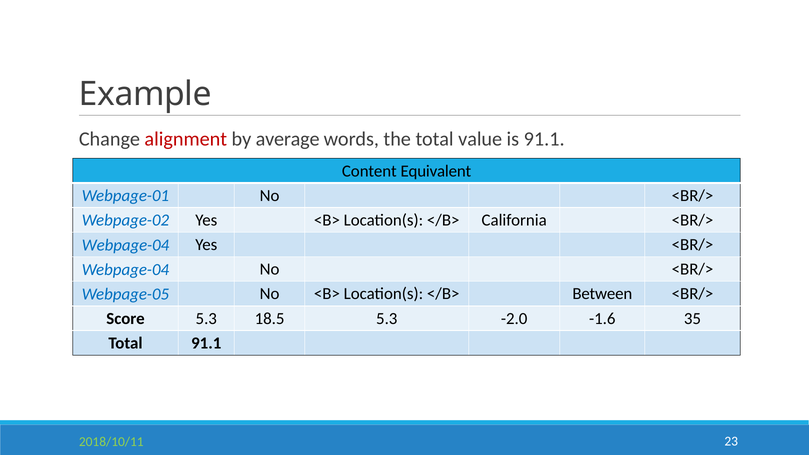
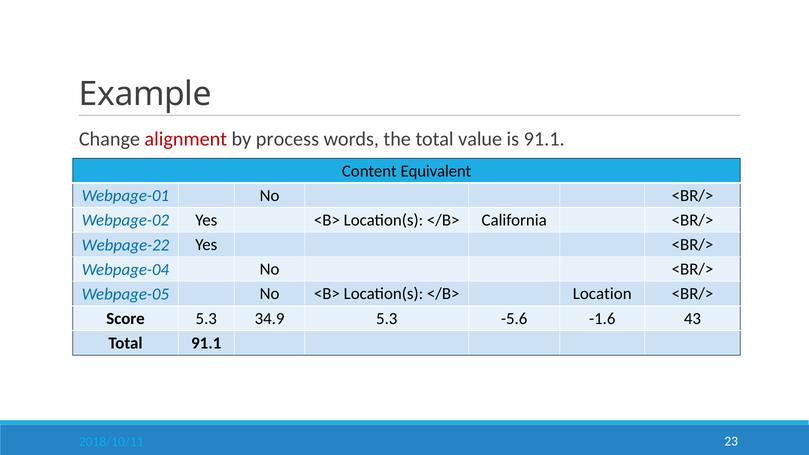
average: average -> process
Webpage-04 at (126, 245): Webpage-04 -> Webpage-22
Between: Between -> Location
18.5: 18.5 -> 34.9
-2.0: -2.0 -> -5.6
35: 35 -> 43
2018/10/11 colour: light green -> light blue
